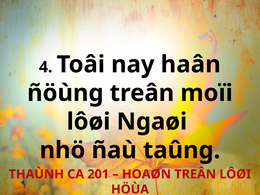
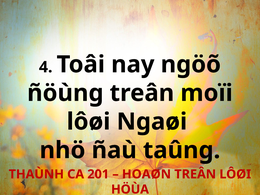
haân: haân -> ngöõ
